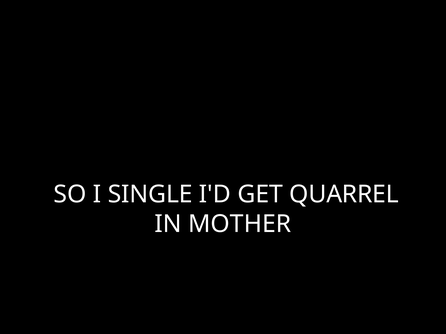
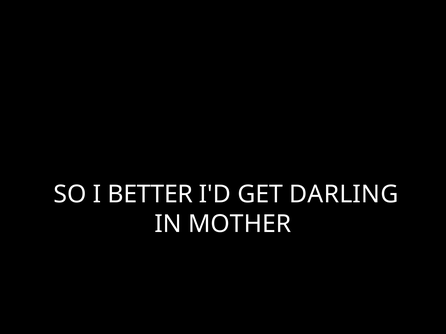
SINGLE: SINGLE -> BETTER
QUARREL: QUARREL -> DARLING
